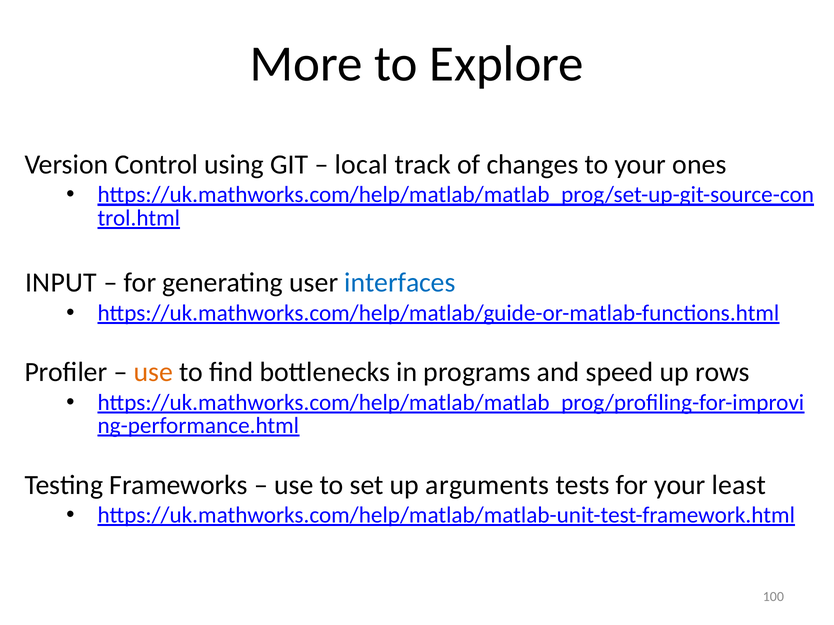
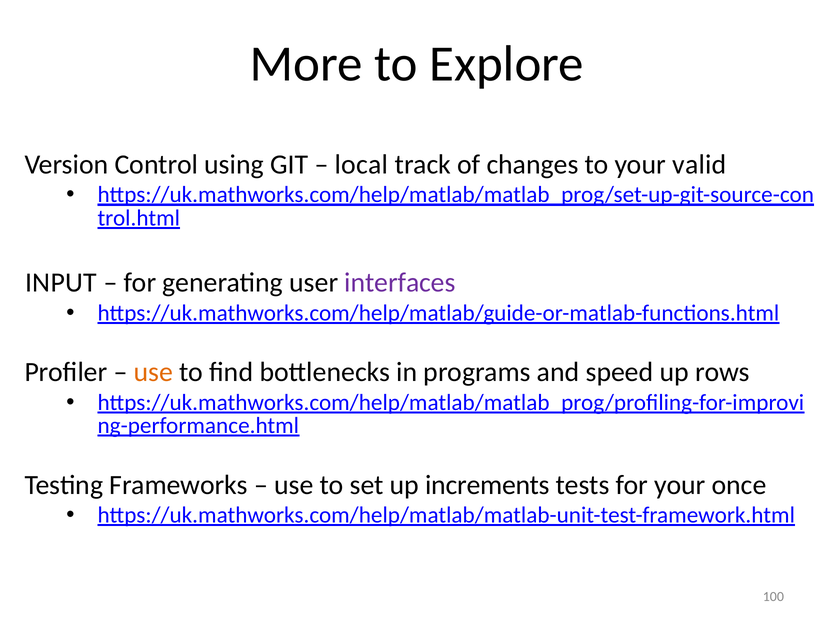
ones: ones -> valid
interfaces colour: blue -> purple
arguments: arguments -> increments
least: least -> once
